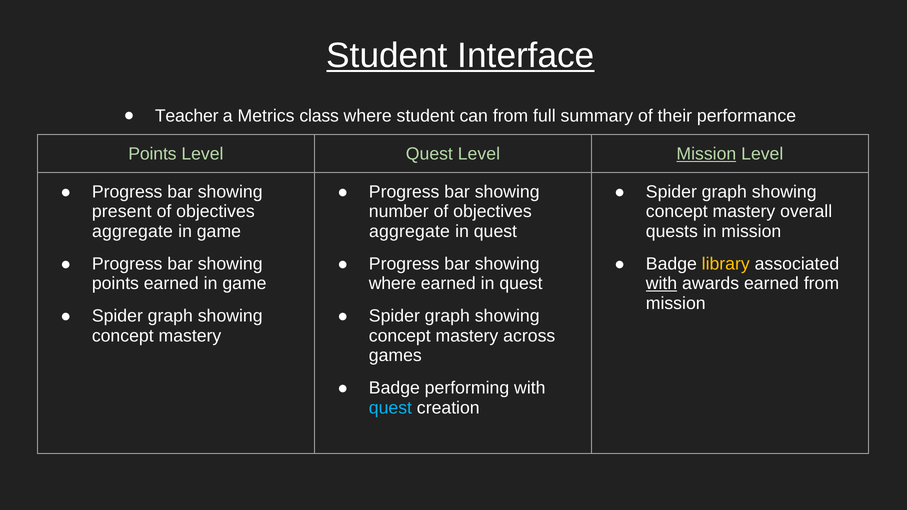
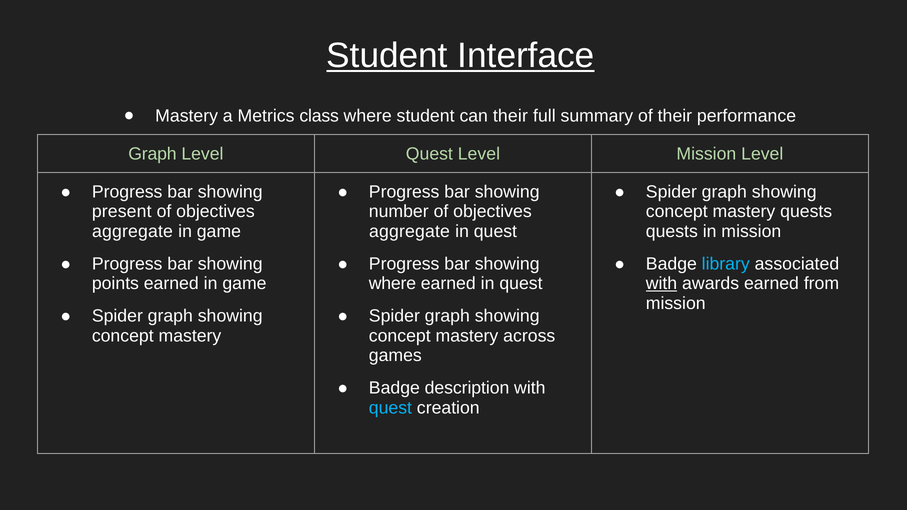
Teacher at (187, 116): Teacher -> Mastery
can from: from -> their
Points at (152, 154): Points -> Graph
Mission at (706, 154) underline: present -> none
mastery overall: overall -> quests
library colour: yellow -> light blue
performing: performing -> description
